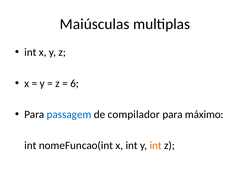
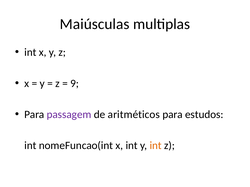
6: 6 -> 9
passagem colour: blue -> purple
compilador: compilador -> aritméticos
máximo: máximo -> estudos
